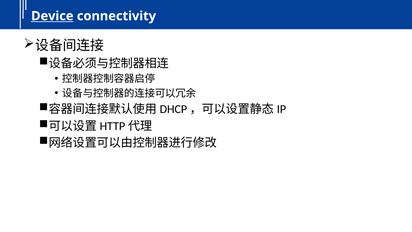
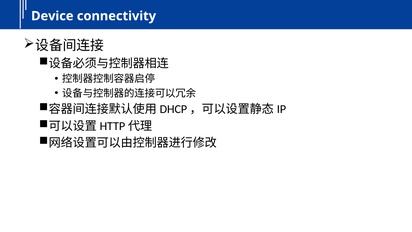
Device underline: present -> none
